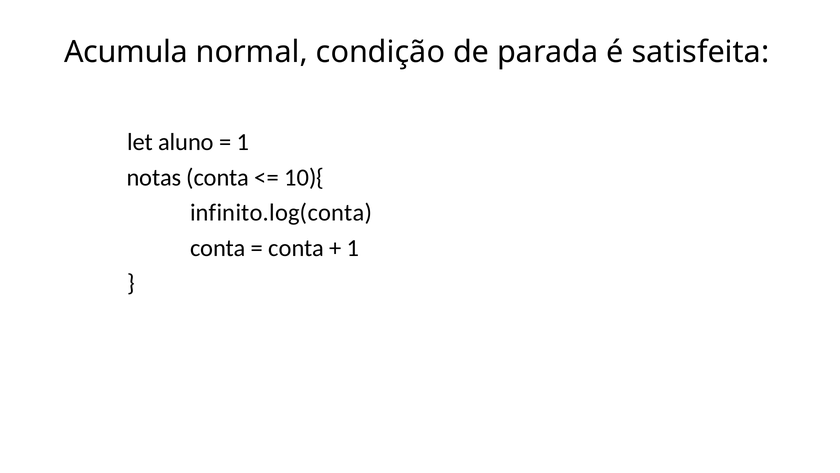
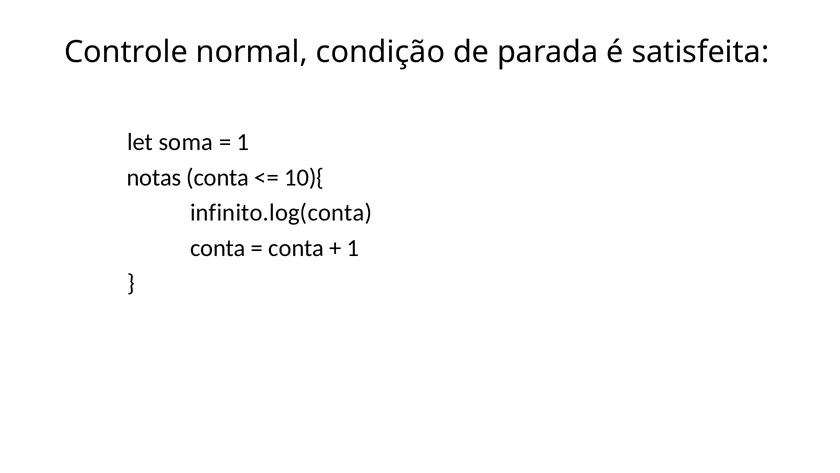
Acumula: Acumula -> Controle
aluno: aluno -> soma
